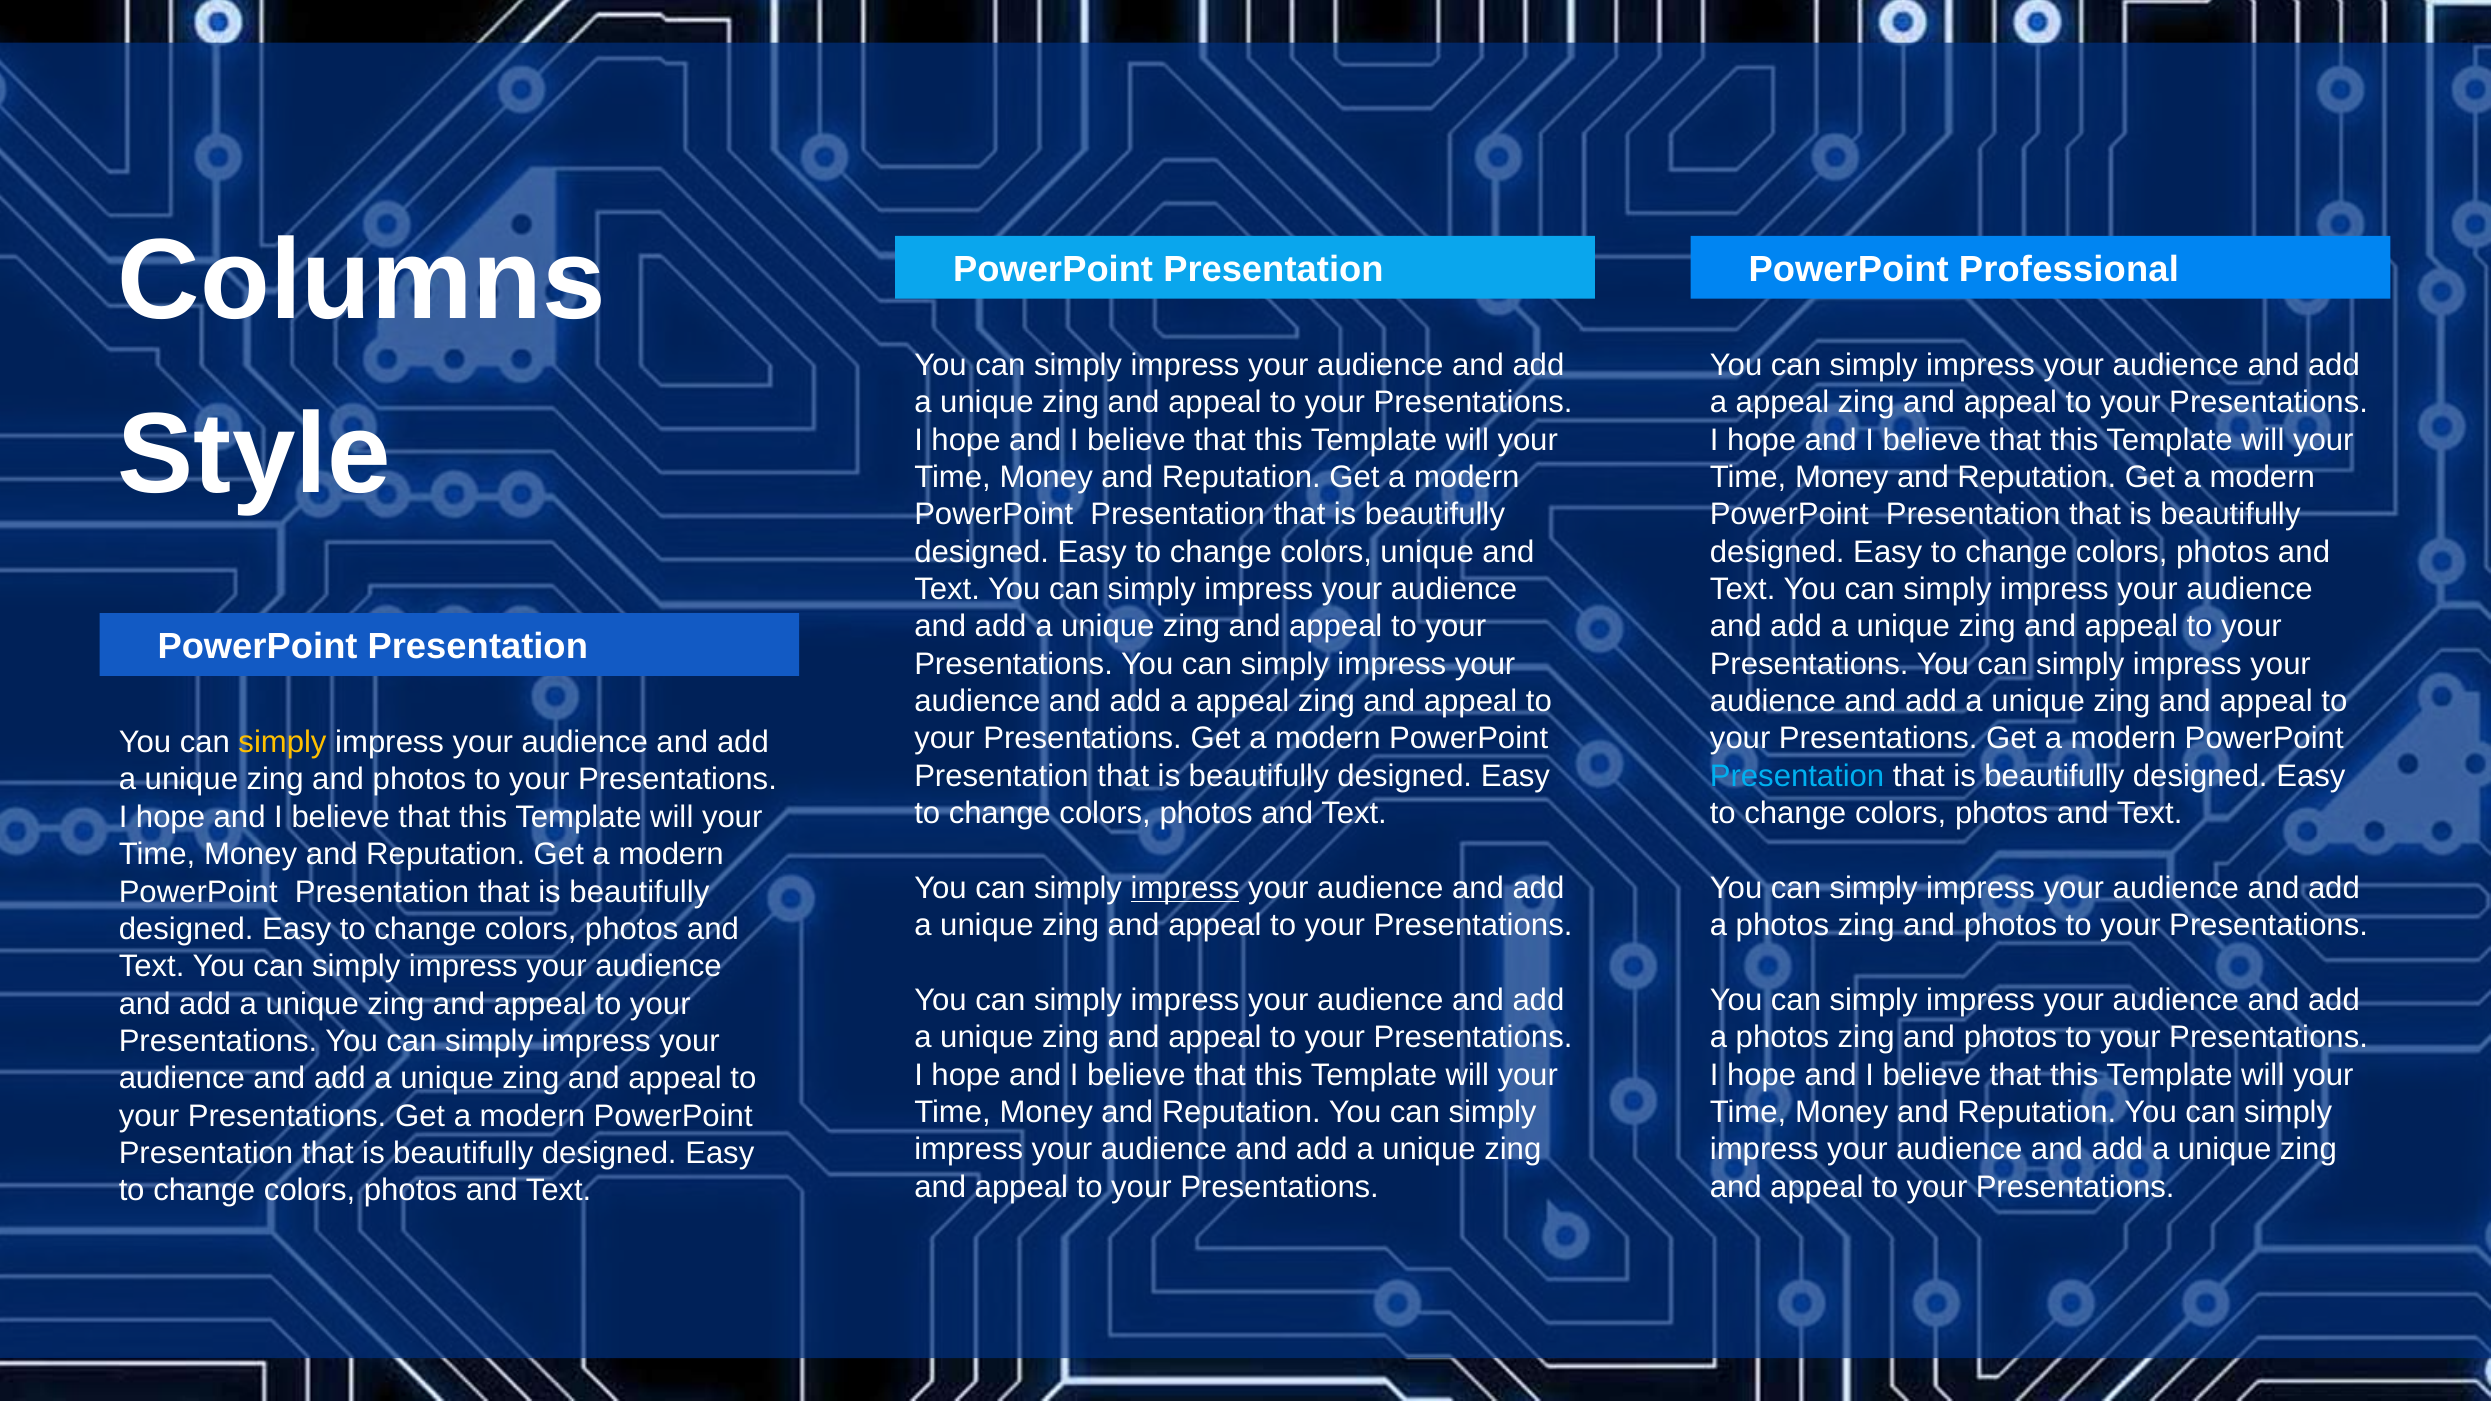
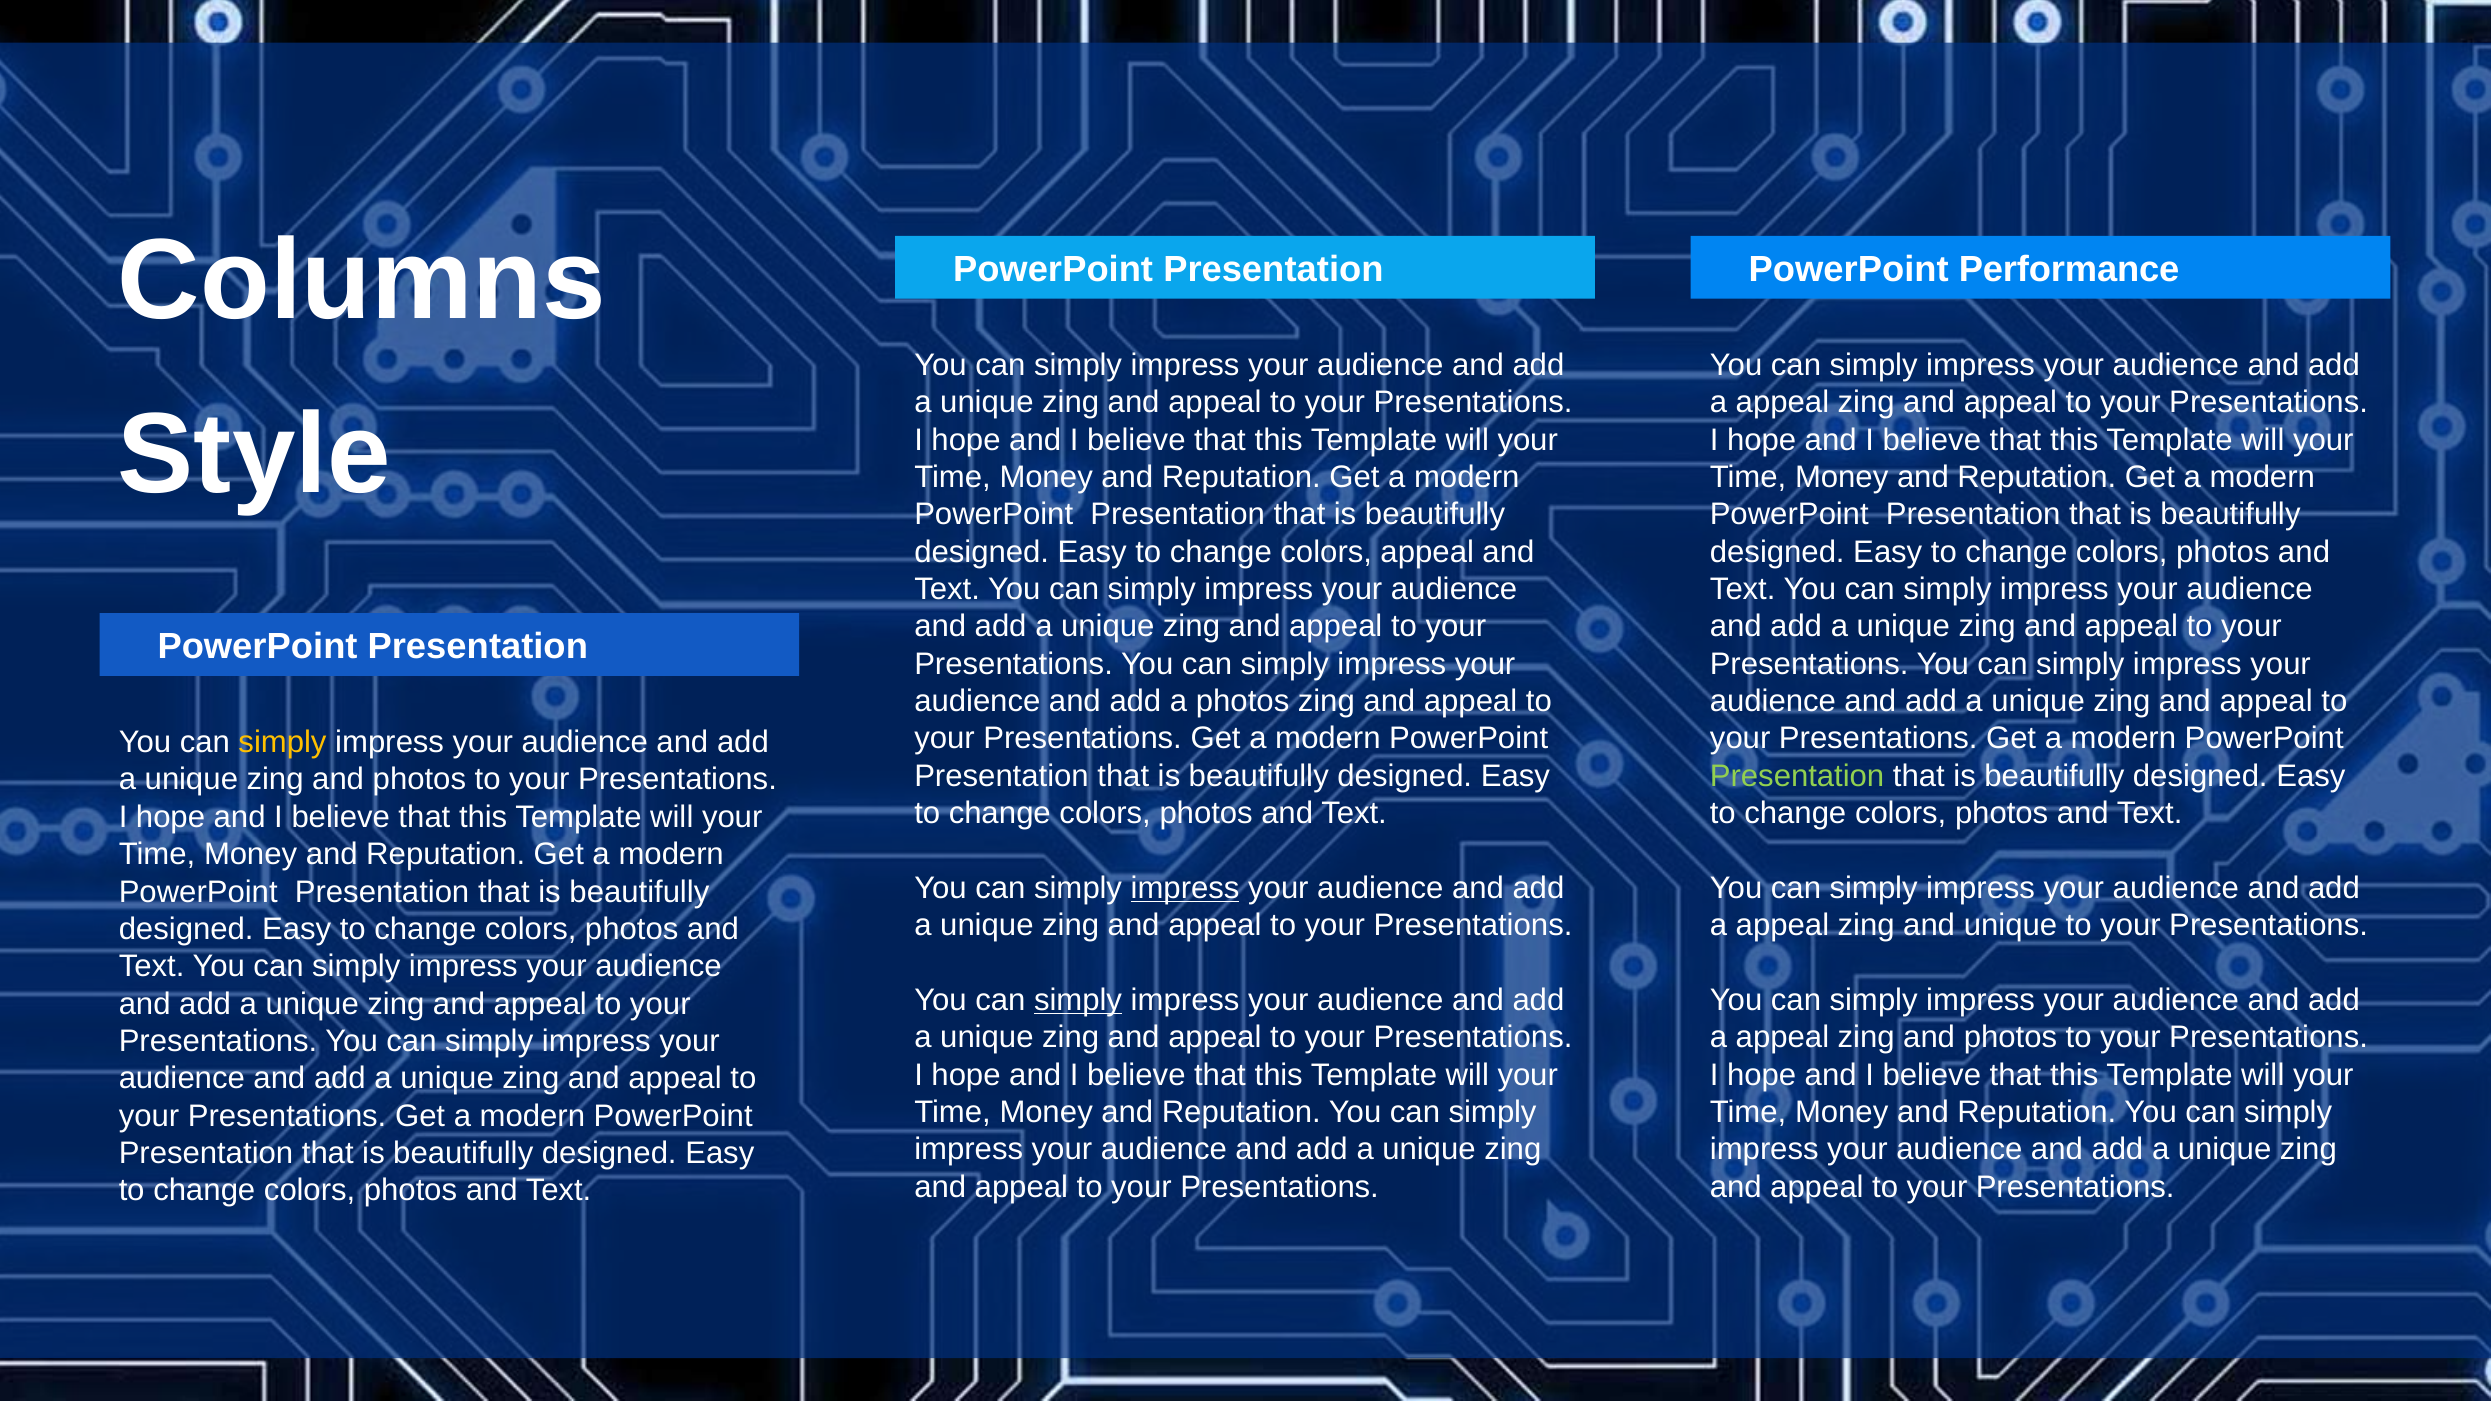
Professional: Professional -> Performance
colors unique: unique -> appeal
appeal at (1243, 701): appeal -> photos
Presentation at (1797, 776) colour: light blue -> light green
photos at (1782, 926): photos -> appeal
photos at (2010, 926): photos -> unique
simply at (1078, 1000) underline: none -> present
photos at (1782, 1038): photos -> appeal
